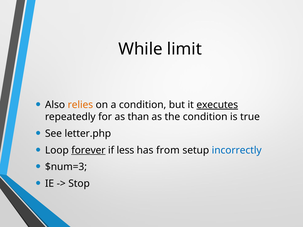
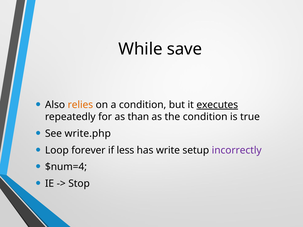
limit: limit -> save
letter.php: letter.php -> write.php
forever underline: present -> none
from: from -> write
incorrectly colour: blue -> purple
$num=3: $num=3 -> $num=4
